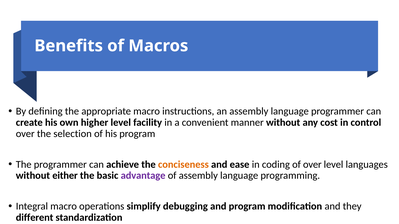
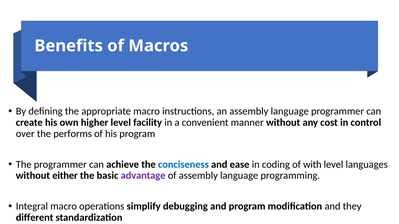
selection: selection -> performs
conciseness colour: orange -> blue
of over: over -> with
